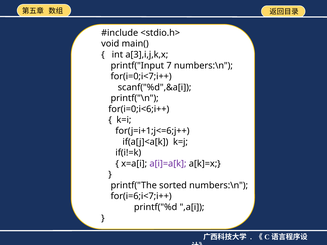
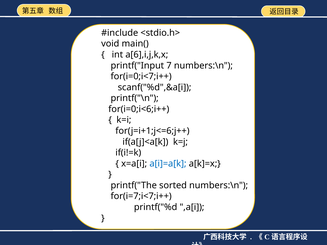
a[3],i,j,k,x: a[3],i,j,k,x -> a[6],i,j,k,x
a[i]=a[k colour: purple -> blue
for(i=6;i<7;i++: for(i=6;i<7;i++ -> for(i=7;i<7;i++
